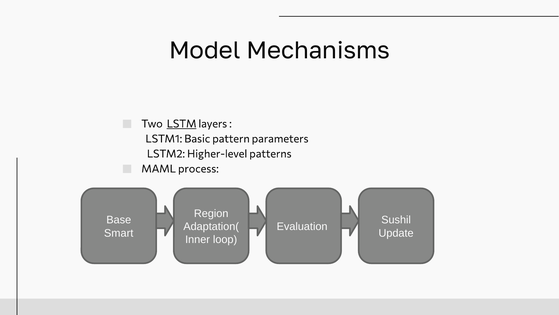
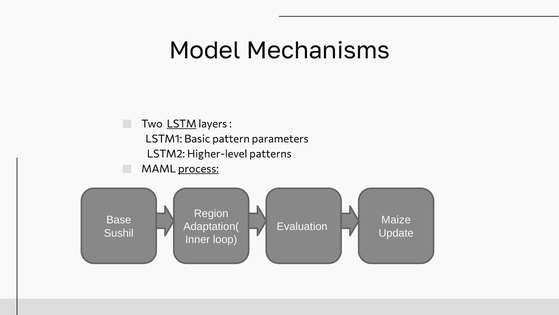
process underline: none -> present
Sushil: Sushil -> Maize
Smart: Smart -> Sushil
